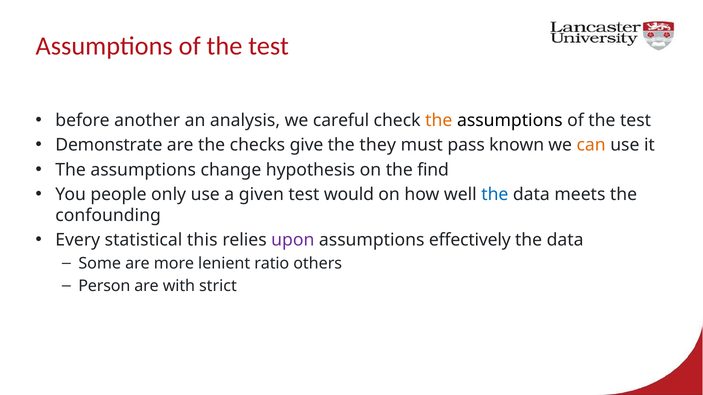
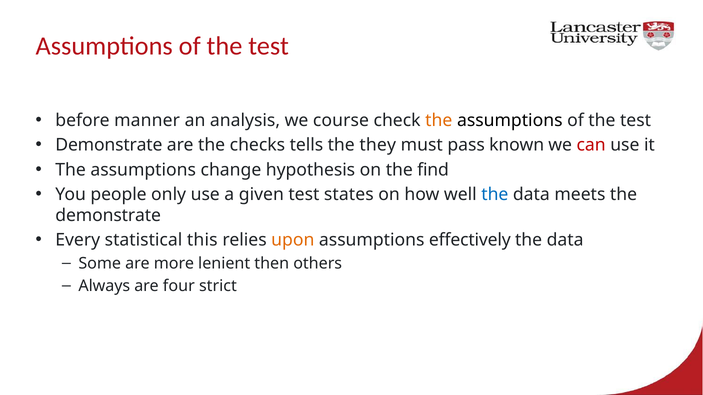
another: another -> manner
careful: careful -> course
give: give -> tells
can colour: orange -> red
would: would -> states
confounding at (108, 216): confounding -> demonstrate
upon colour: purple -> orange
ratio: ratio -> then
Person: Person -> Always
with: with -> four
